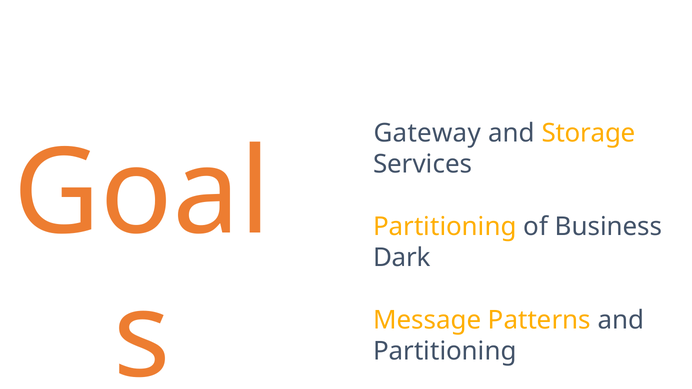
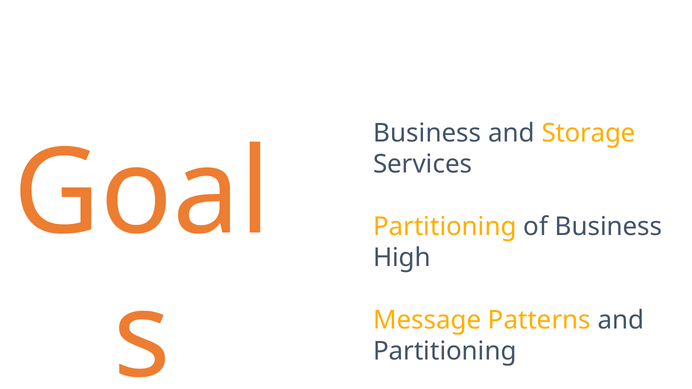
Gateway at (427, 133): Gateway -> Business
Dark: Dark -> High
